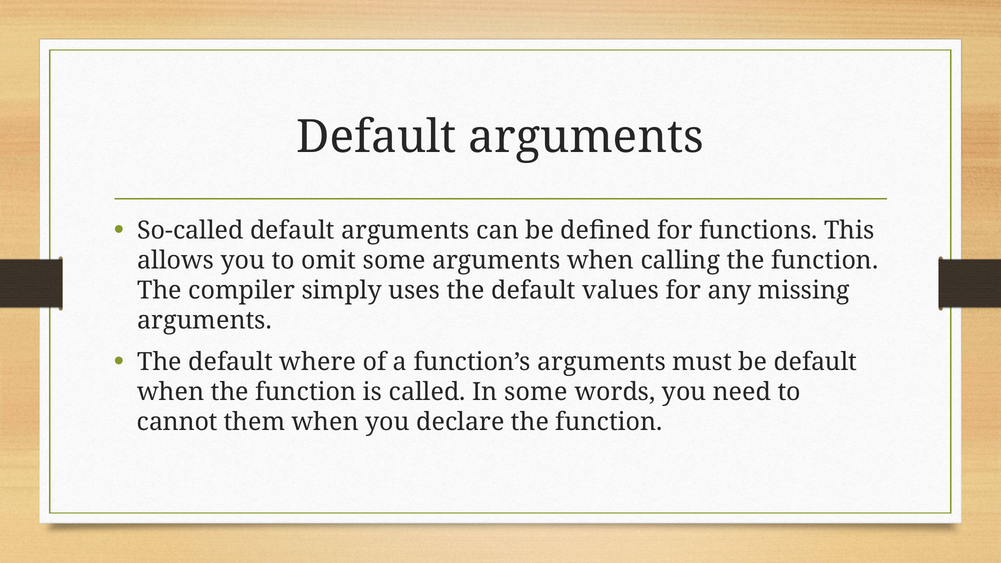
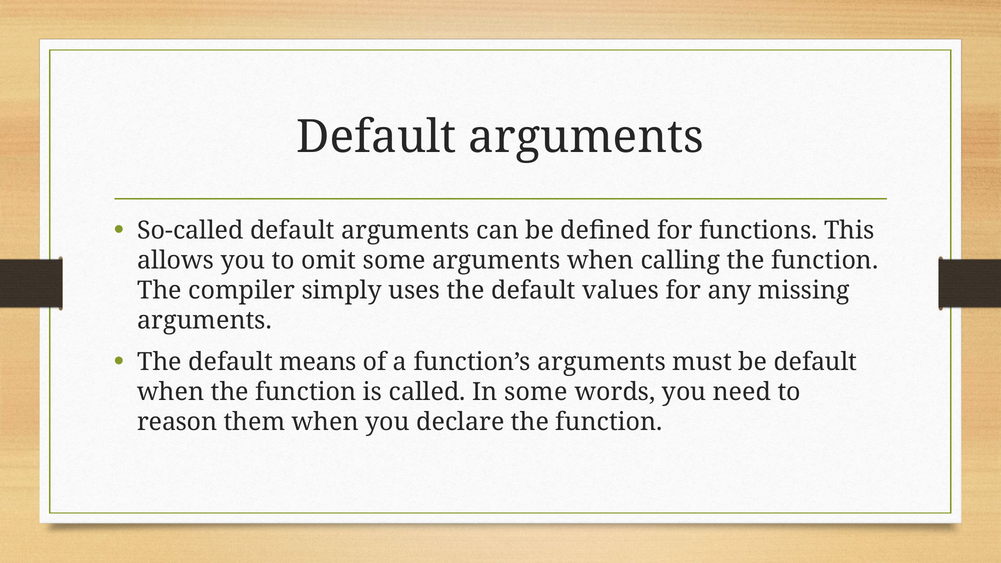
where: where -> means
cannot: cannot -> reason
